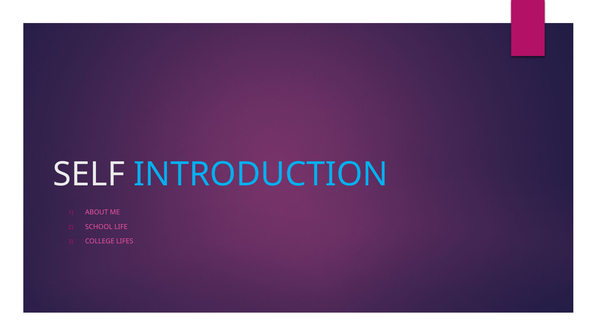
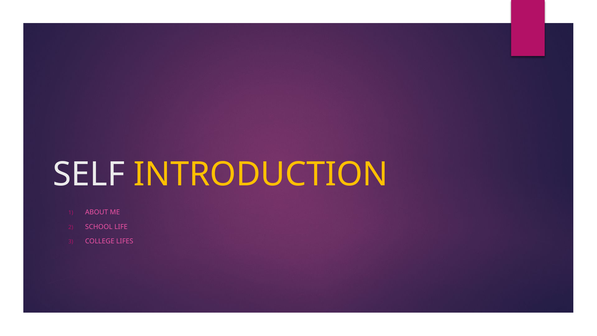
INTRODUCTION colour: light blue -> yellow
